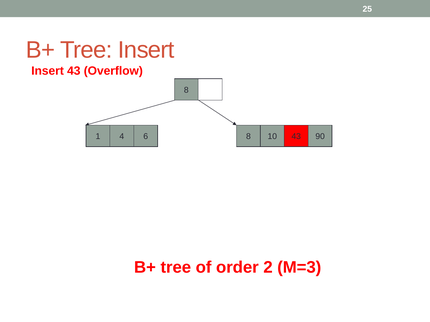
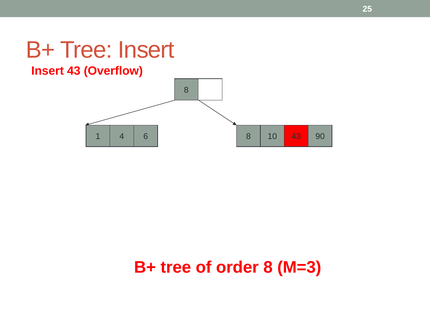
order 2: 2 -> 8
